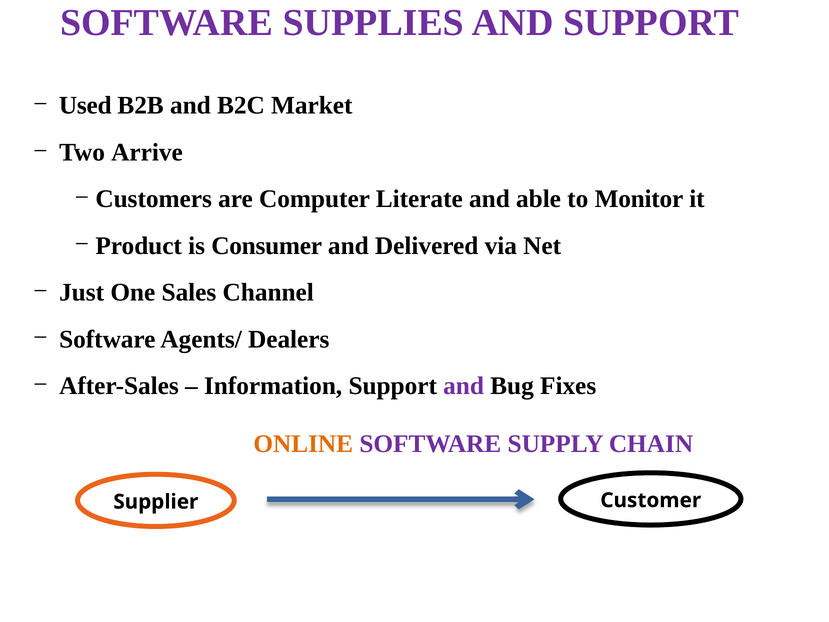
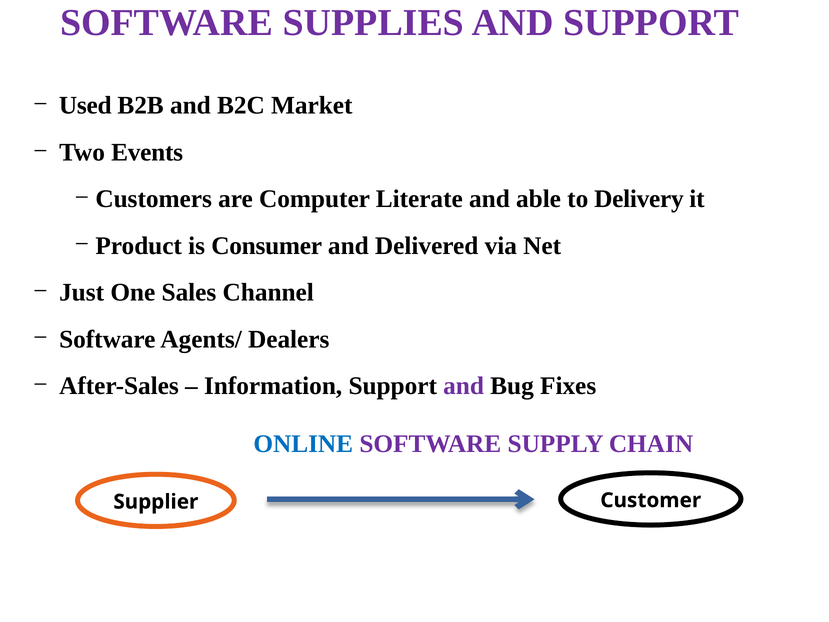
Arrive: Arrive -> Events
Monitor: Monitor -> Delivery
ONLINE colour: orange -> blue
